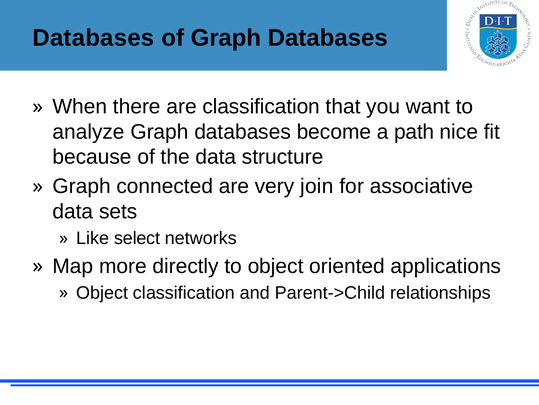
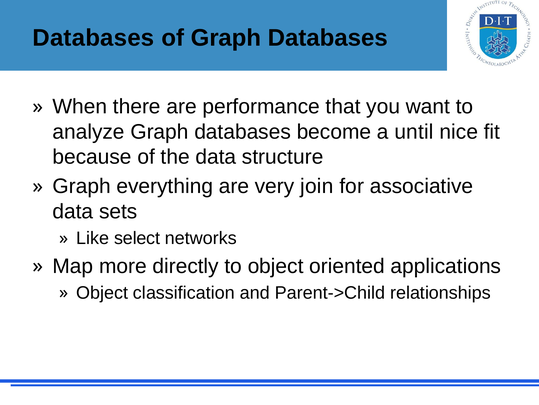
are classification: classification -> performance
path: path -> until
connected: connected -> everything
